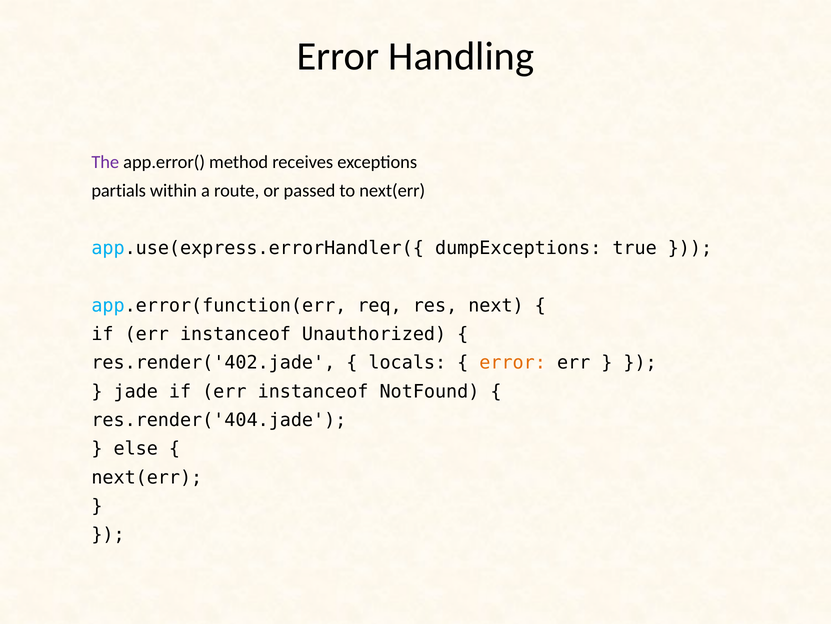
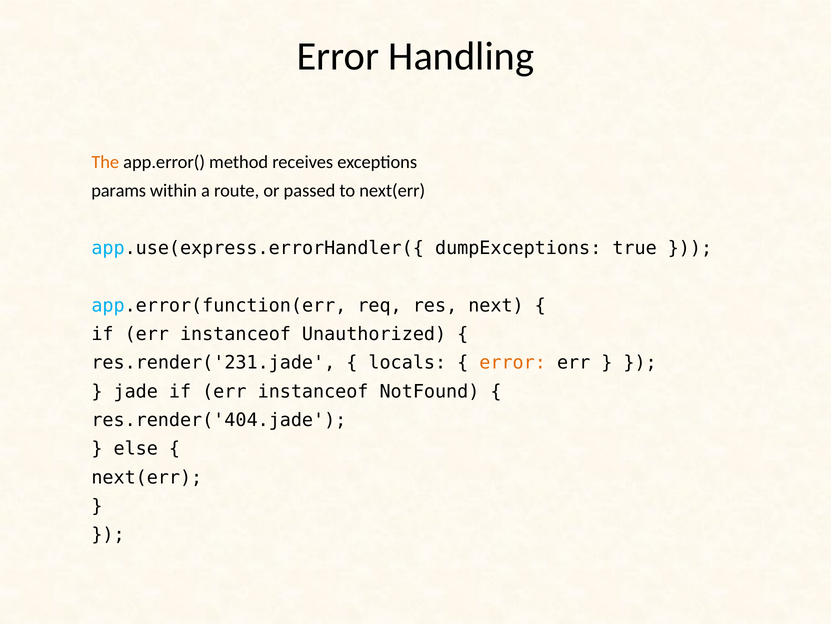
The colour: purple -> orange
partials: partials -> params
res.render('402.jade: res.render('402.jade -> res.render('231.jade
